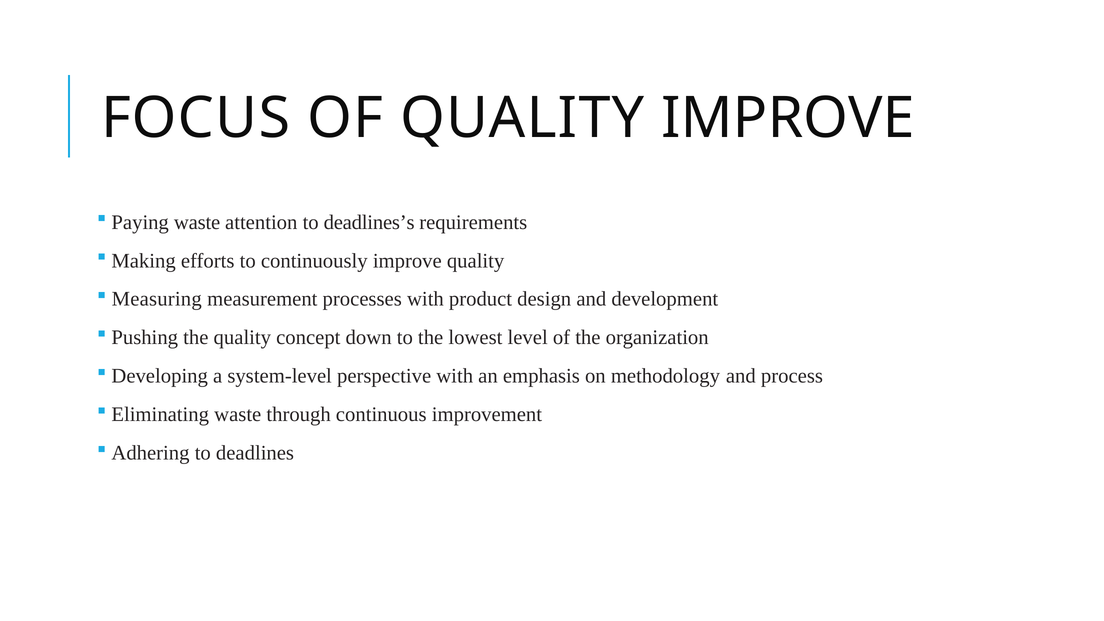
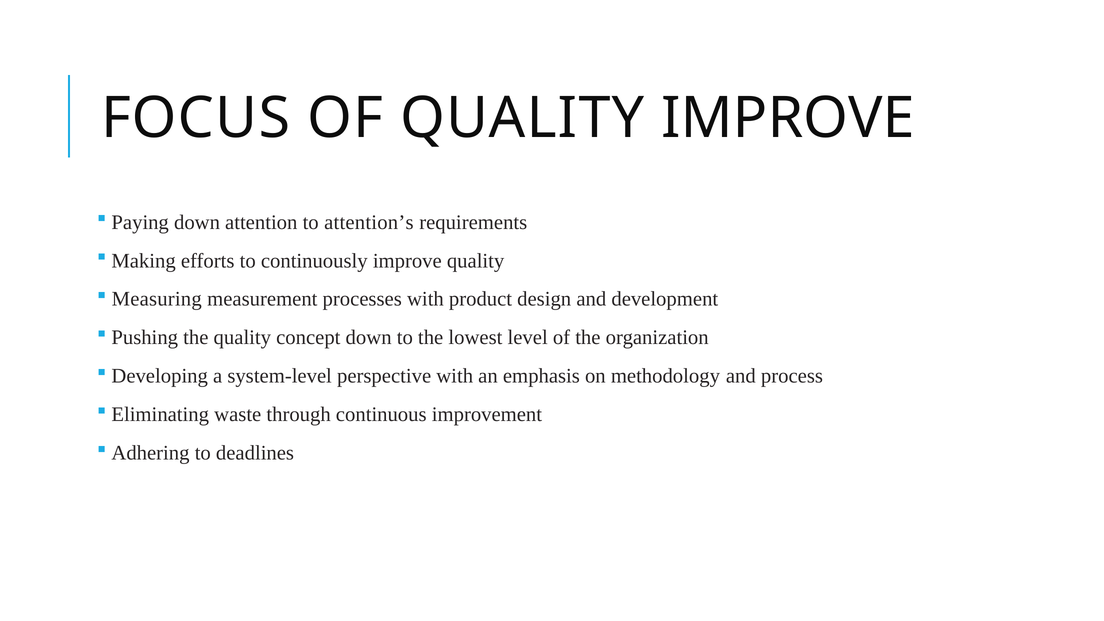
Paying waste: waste -> down
deadlines’s: deadlines’s -> attention’s
